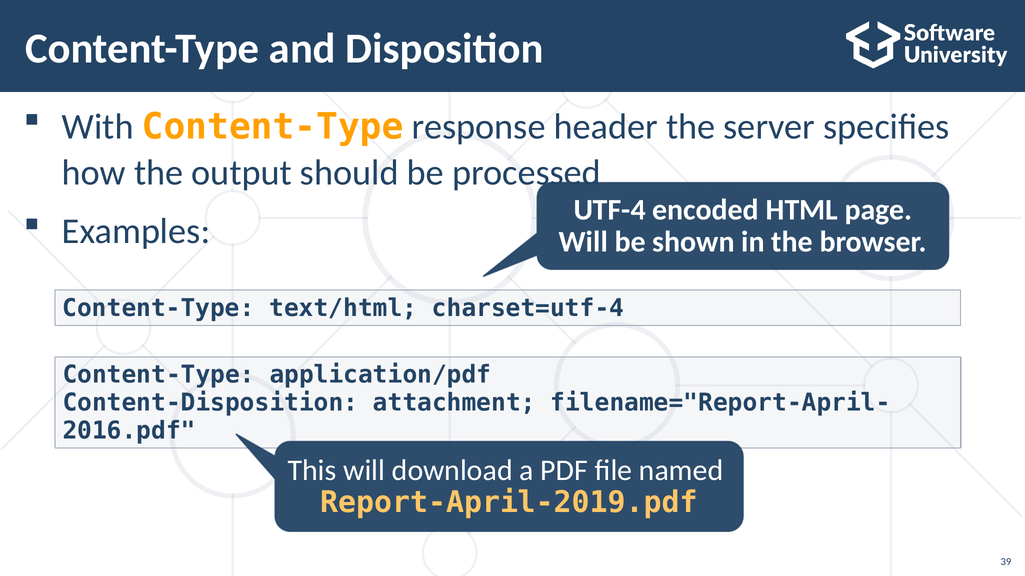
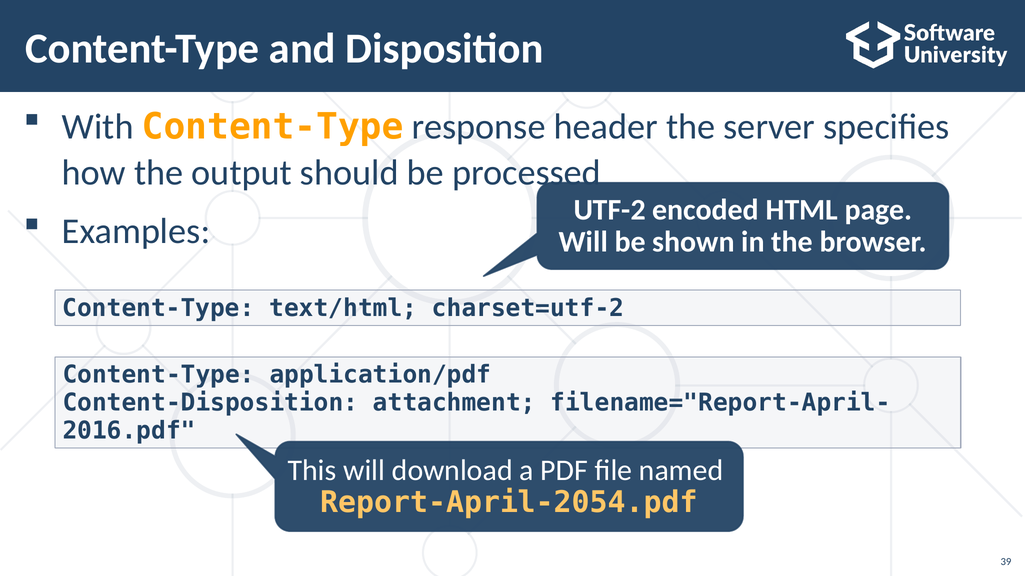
UTF-4: UTF-4 -> UTF-2
charset=utf-4: charset=utf-4 -> charset=utf-2
Report-April-2019.pdf: Report-April-2019.pdf -> Report-April-2054.pdf
